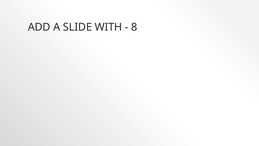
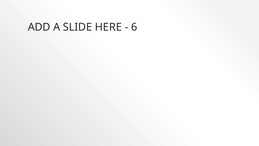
WITH: WITH -> HERE
8: 8 -> 6
